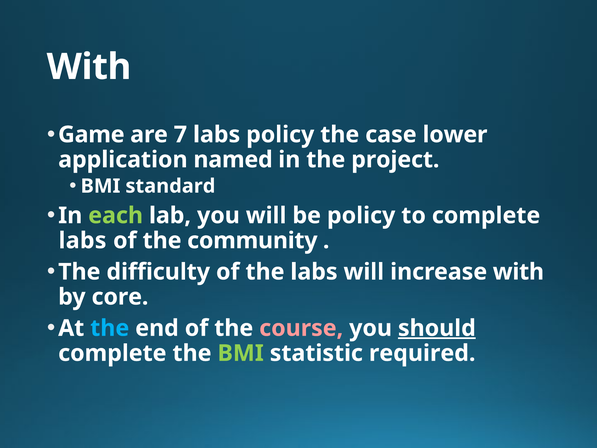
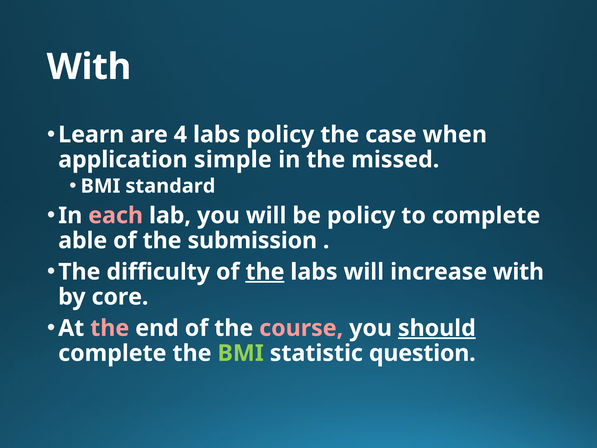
Game: Game -> Learn
7: 7 -> 4
lower: lower -> when
named: named -> simple
project: project -> missed
each colour: light green -> pink
labs at (83, 240): labs -> able
community: community -> submission
the at (265, 272) underline: none -> present
the at (110, 328) colour: light blue -> pink
required: required -> question
